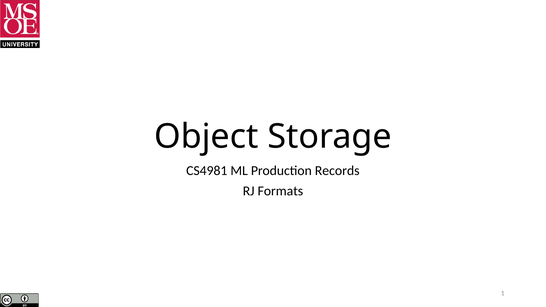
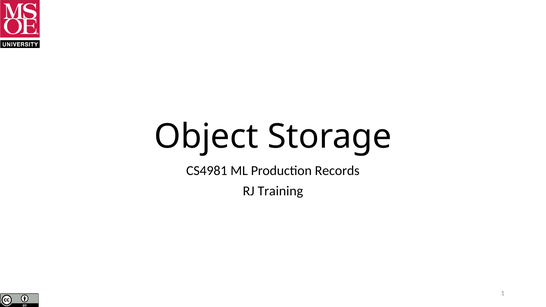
Formats: Formats -> Training
